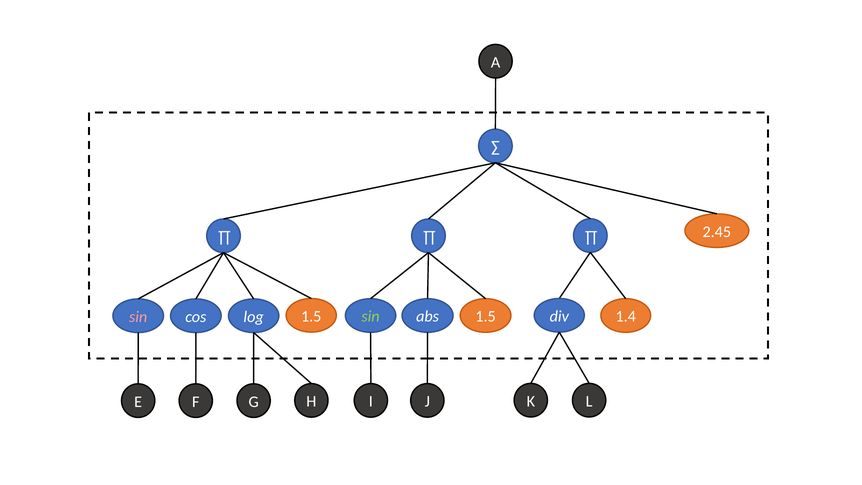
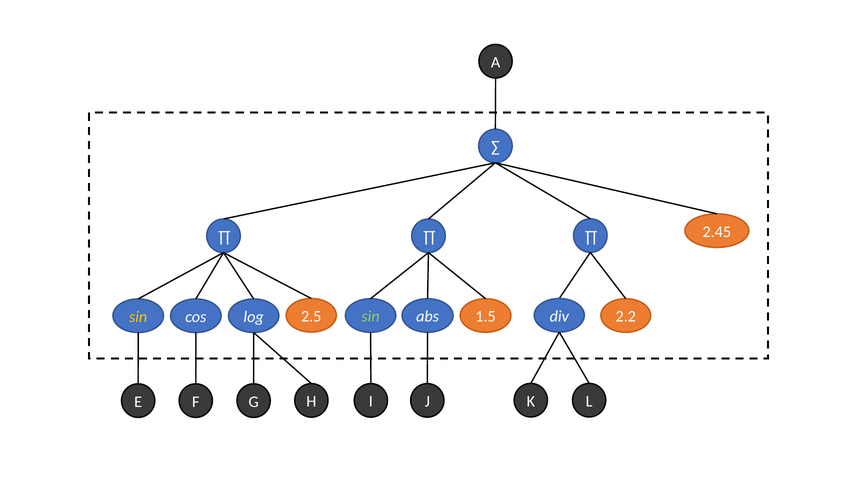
1.5 at (311, 316): 1.5 -> 2.5
1.4: 1.4 -> 2.2
sin at (138, 317) colour: pink -> yellow
